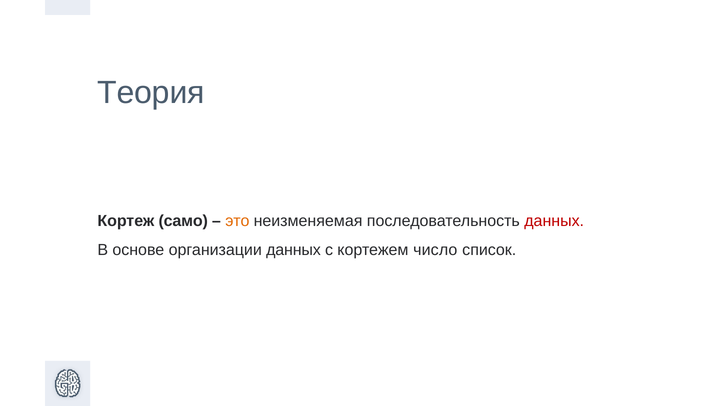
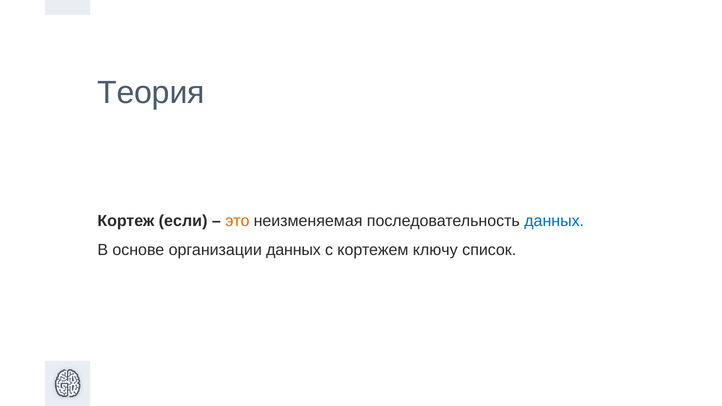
само: само -> если
данных at (554, 221) colour: red -> blue
число: число -> ключу
